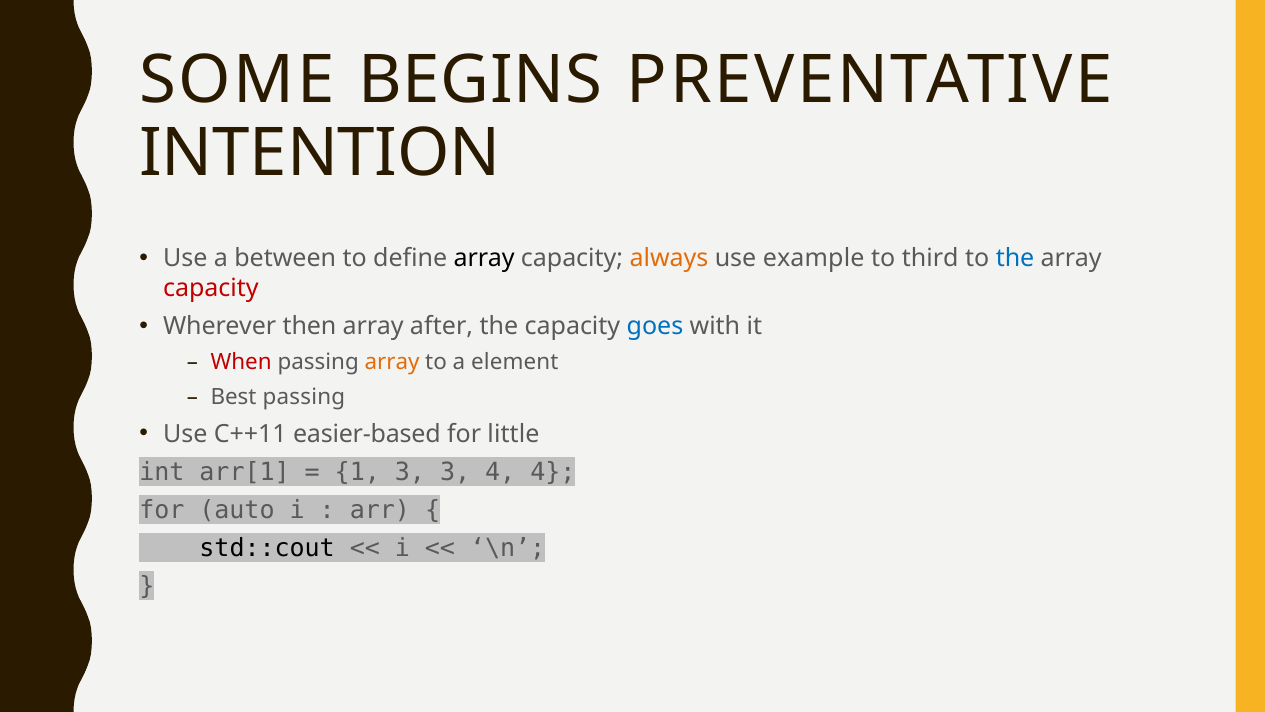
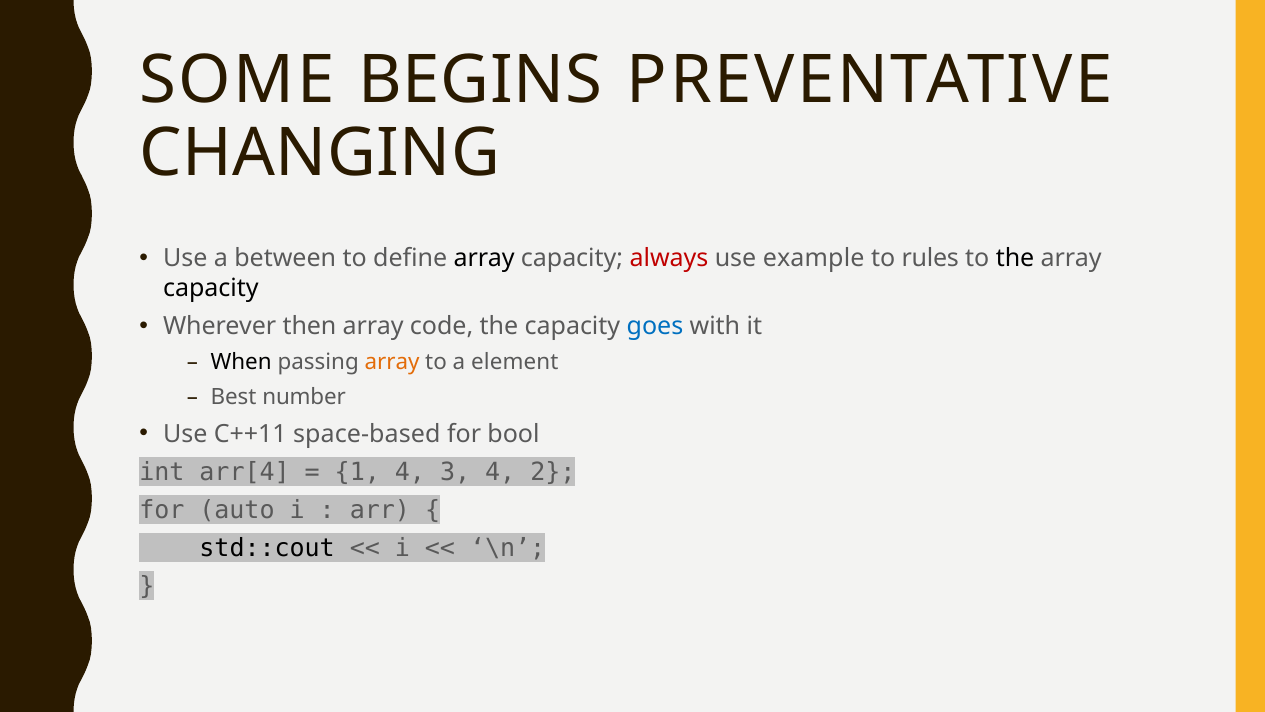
INTENTION: INTENTION -> CHANGING
always colour: orange -> red
third: third -> rules
the at (1015, 258) colour: blue -> black
capacity at (211, 288) colour: red -> black
after: after -> code
When colour: red -> black
Best passing: passing -> number
easier-based: easier-based -> space-based
little: little -> bool
arr[1: arr[1 -> arr[4
1 3: 3 -> 4
4 4: 4 -> 2
